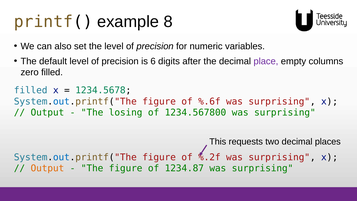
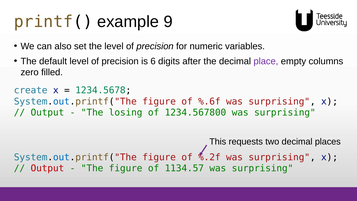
8: 8 -> 9
filled at (31, 90): filled -> create
Output at (47, 168) colour: orange -> red
1234.87: 1234.87 -> 1134.57
